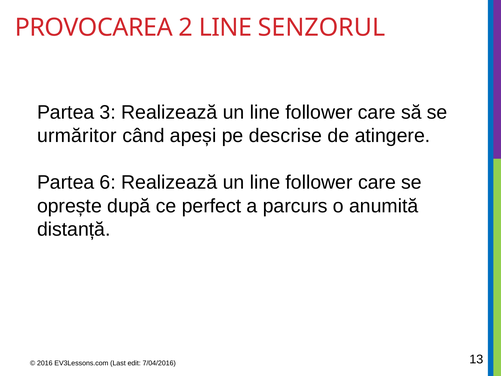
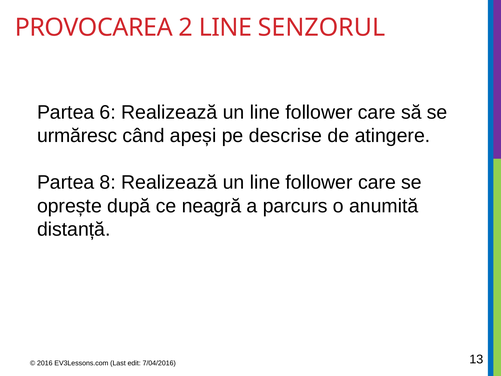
3: 3 -> 6
urmăritor: urmăritor -> urmăresc
6: 6 -> 8
perfect: perfect -> neagră
